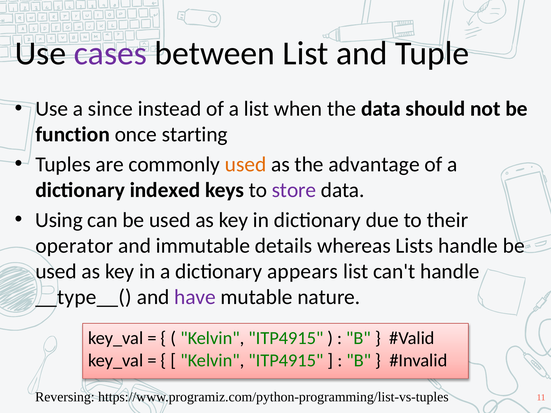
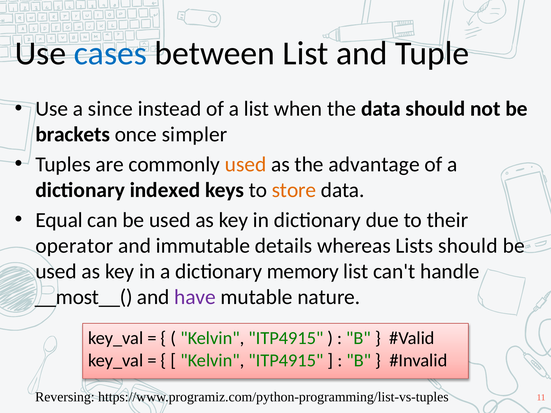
cases colour: purple -> blue
function: function -> brackets
starting: starting -> simpler
store colour: purple -> orange
Using: Using -> Equal
Lists handle: handle -> should
appears: appears -> memory
__type__(: __type__( -> __most__(
